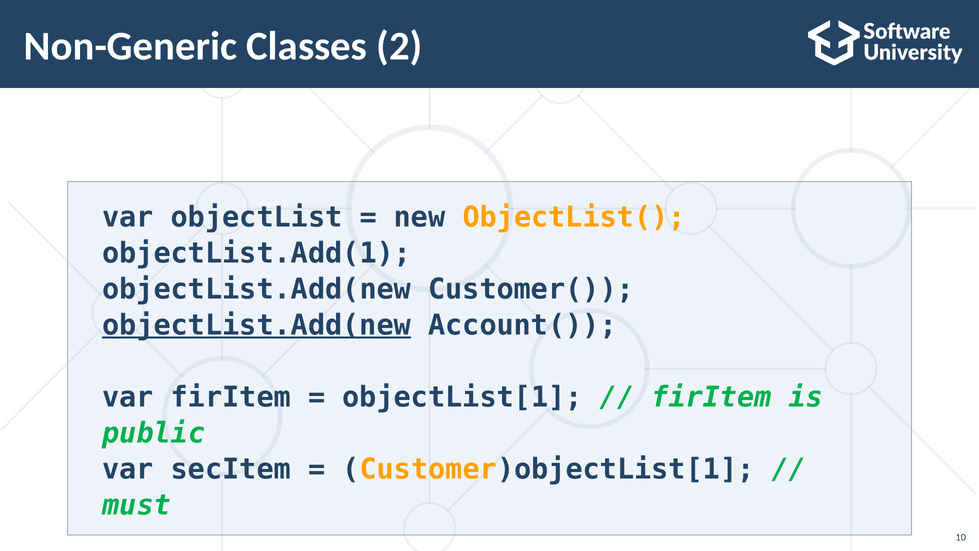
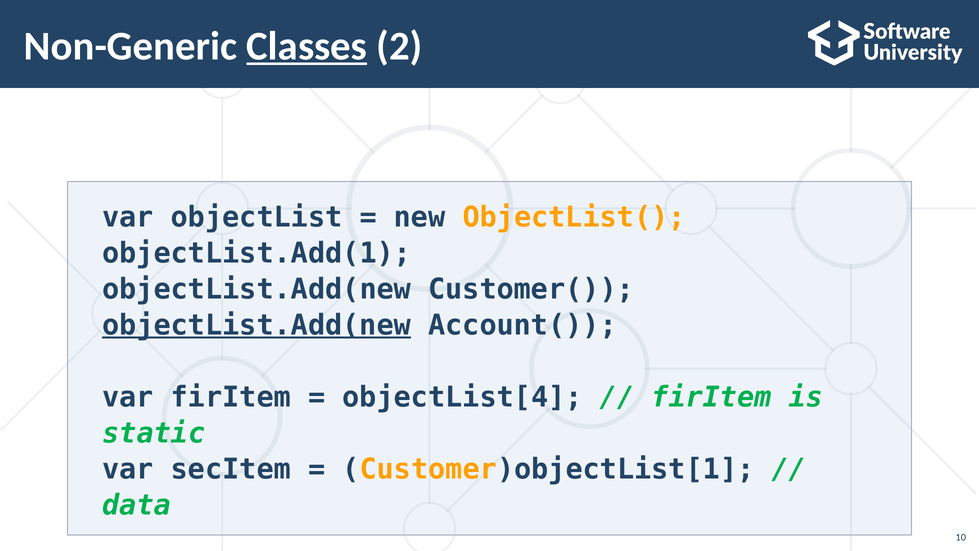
Classes underline: none -> present
objectList[1: objectList[1 -> objectList[4
public: public -> static
must: must -> data
